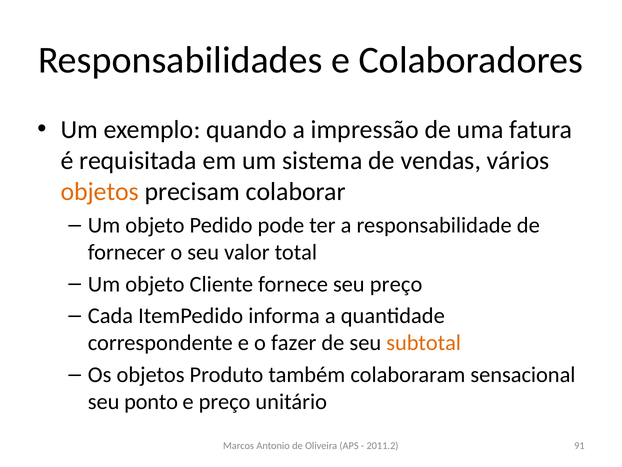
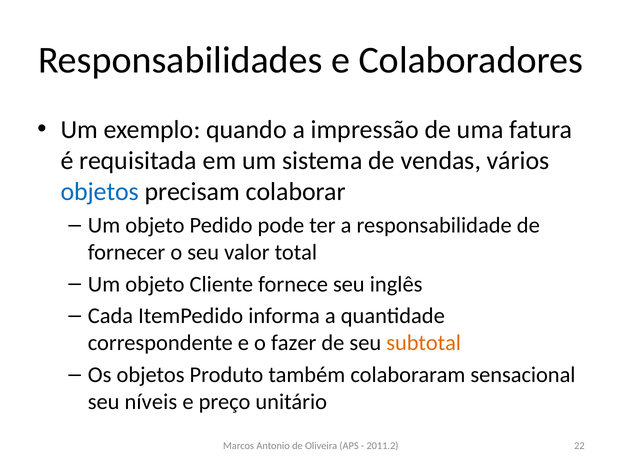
objetos at (100, 192) colour: orange -> blue
seu preço: preço -> inglês
ponto: ponto -> níveis
91: 91 -> 22
